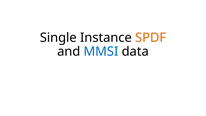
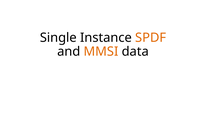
MMSI colour: blue -> orange
